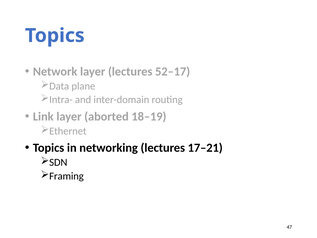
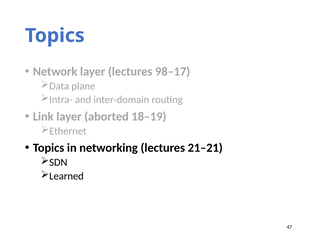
52–17: 52–17 -> 98–17
17–21: 17–21 -> 21–21
Framing: Framing -> Learned
